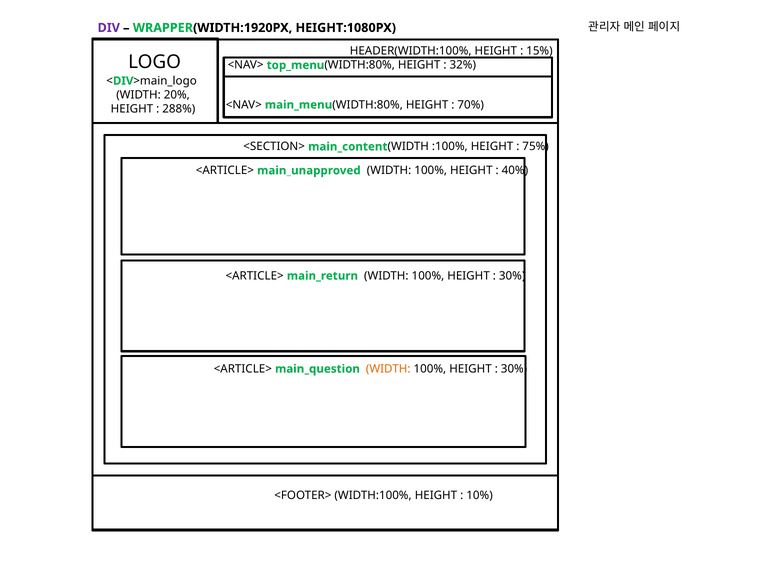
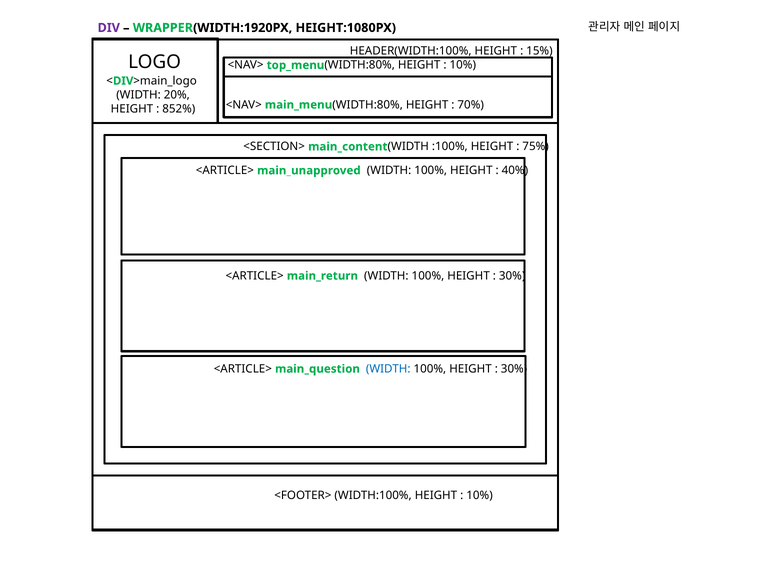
32% at (463, 65): 32% -> 10%
288%: 288% -> 852%
WIDTH at (388, 369) colour: orange -> blue
